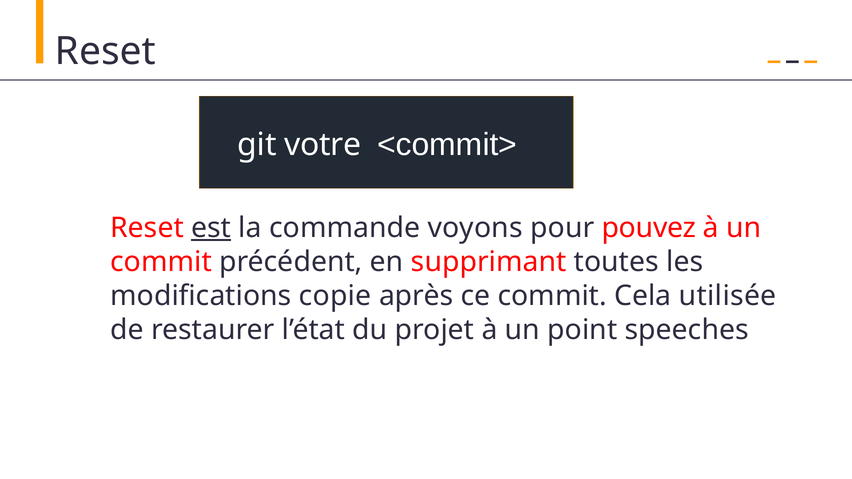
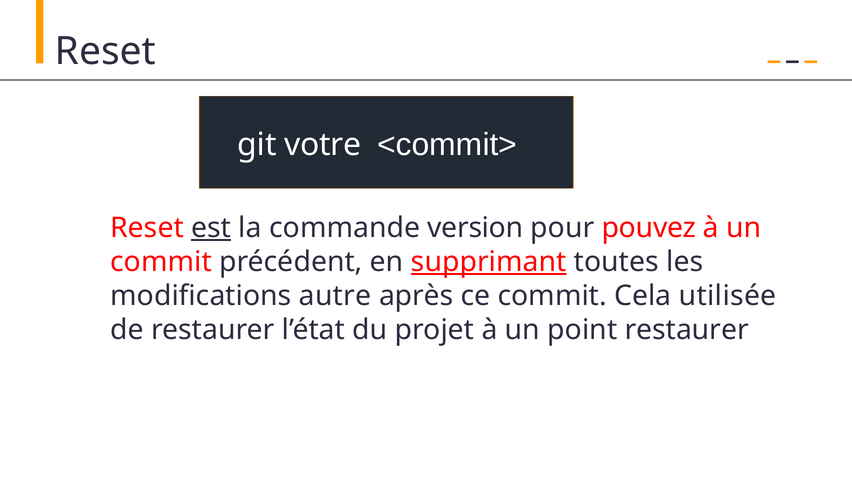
voyons: voyons -> version
supprimant underline: none -> present
copie: copie -> autre
point speeches: speeches -> restaurer
